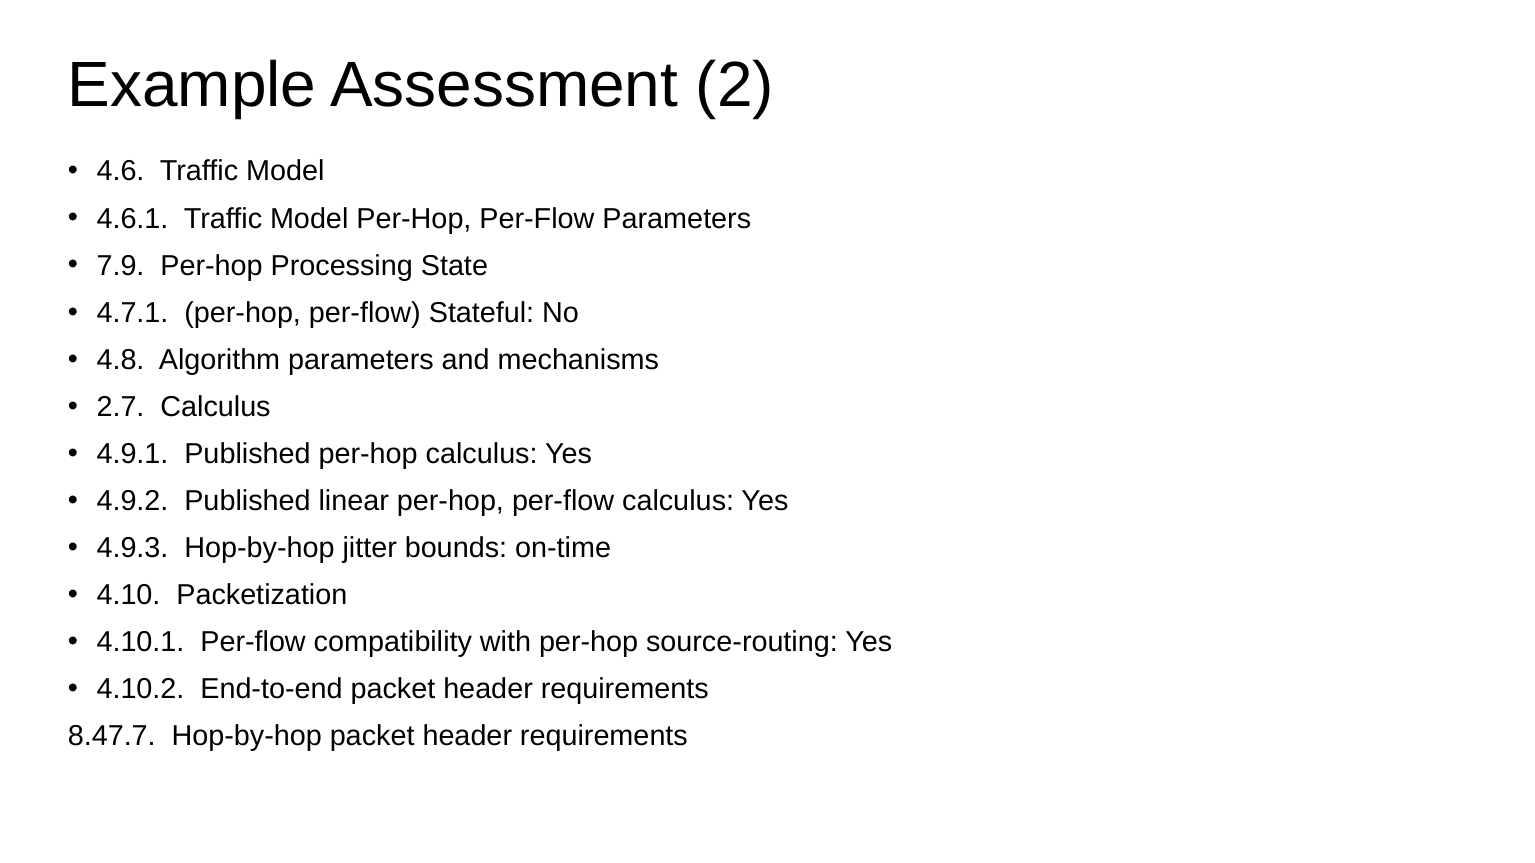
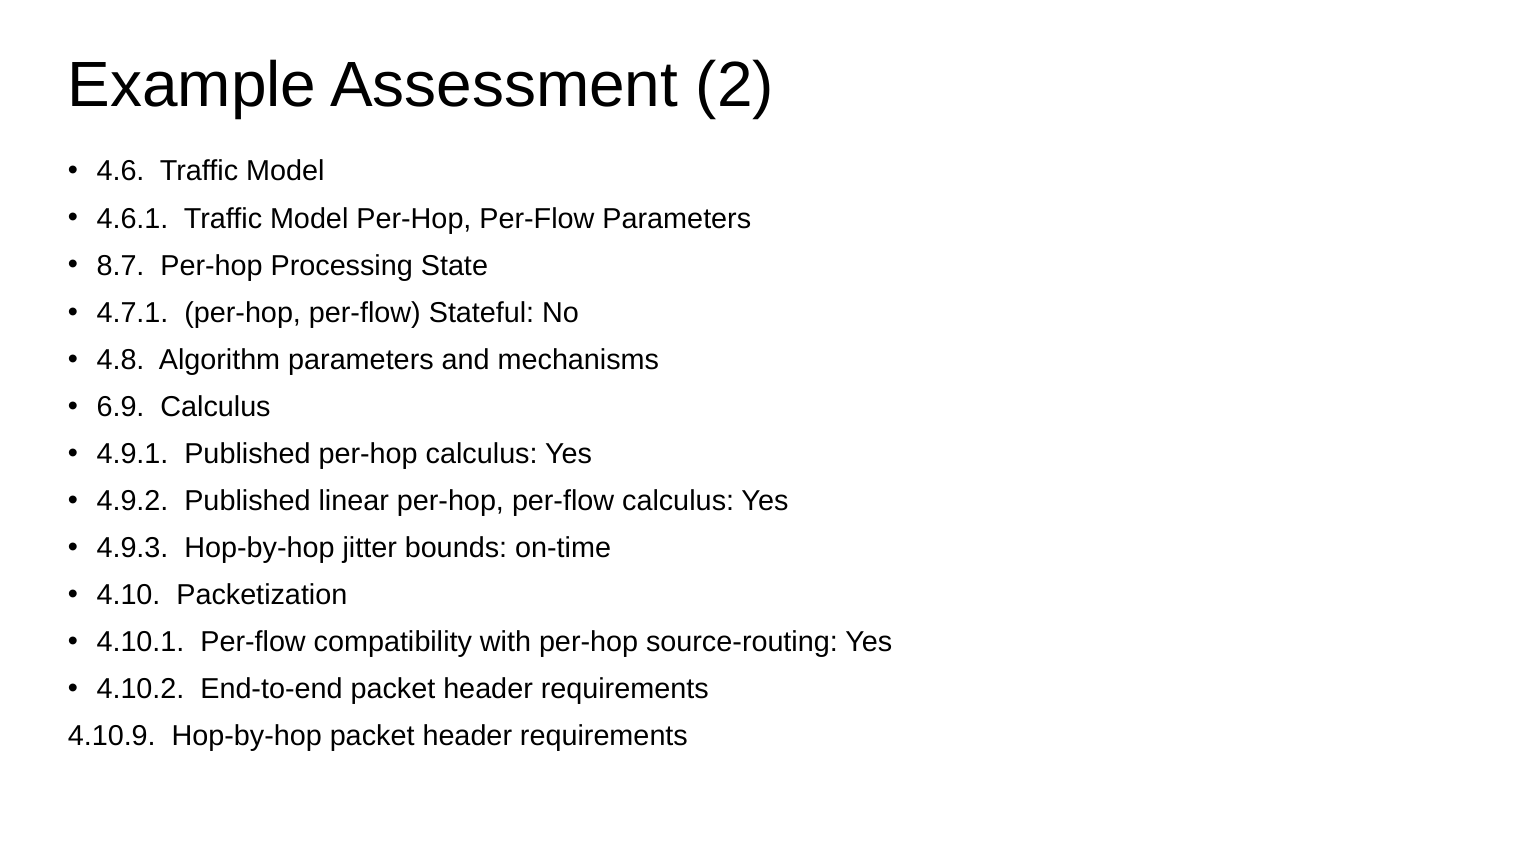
7.9: 7.9 -> 8.7
2.7: 2.7 -> 6.9
8.47.7: 8.47.7 -> 4.10.9
